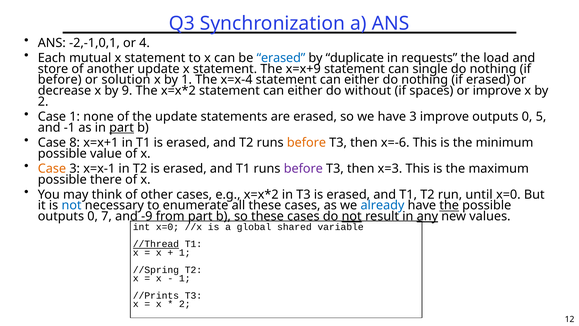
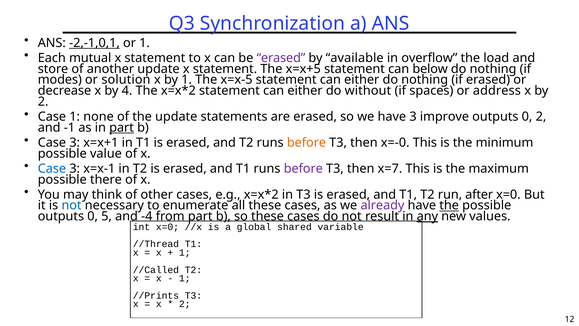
-2,-1,0,1 underline: none -> present
or 4: 4 -> 1
erased at (281, 58) colour: blue -> purple
duplicate: duplicate -> available
requests: requests -> overflow
x=x+9: x=x+9 -> x=x+5
single: single -> below
before at (60, 80): before -> modes
x=x-4: x=x-4 -> x=x-5
9: 9 -> 4
or improve: improve -> address
0 5: 5 -> 2
8 at (75, 142): 8 -> 3
x=-6: x=-6 -> x=-0
Case at (52, 168) colour: orange -> blue
x=3: x=3 -> x=7
until: until -> after
already colour: blue -> purple
7: 7 -> 5
-9: -9 -> -4
not at (352, 216) underline: present -> none
//Thread underline: present -> none
//Spring: //Spring -> //Called
